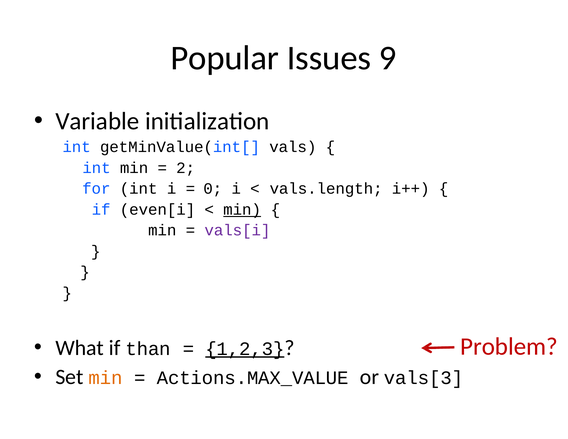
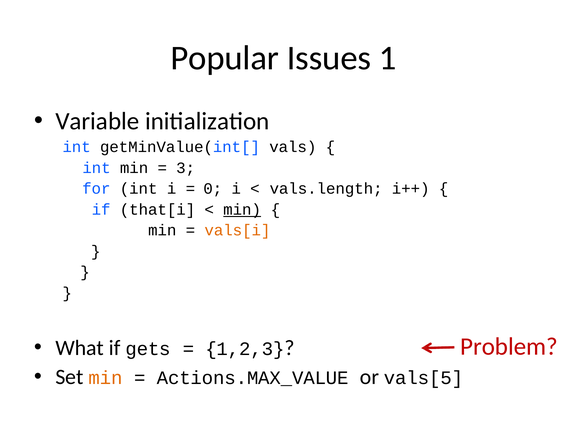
9: 9 -> 1
2: 2 -> 3
even[i: even[i -> that[i
vals[i colour: purple -> orange
than: than -> gets
1,2,3 underline: present -> none
vals[3: vals[3 -> vals[5
